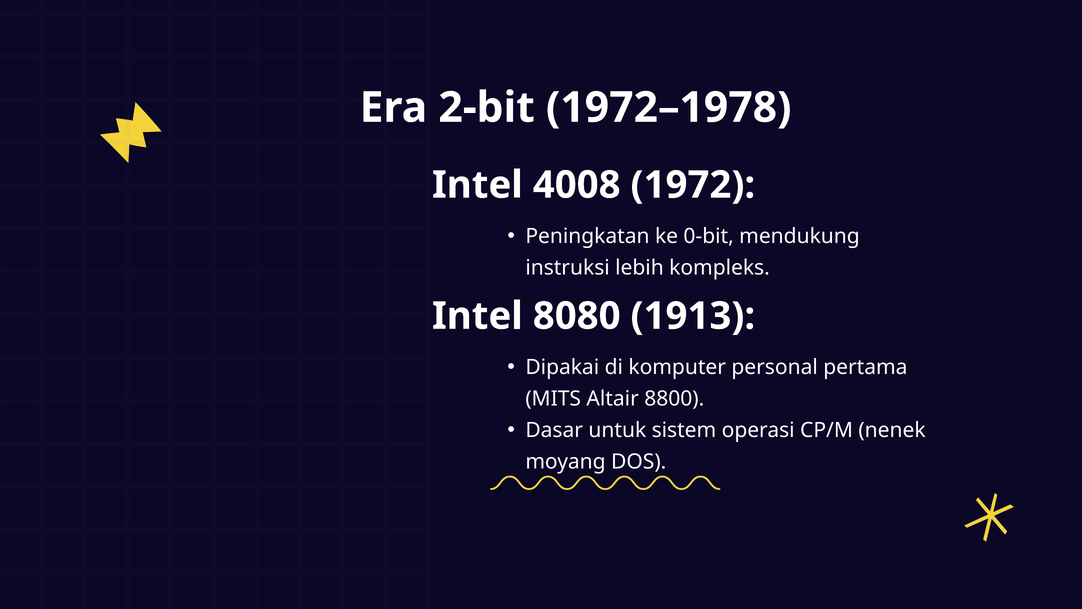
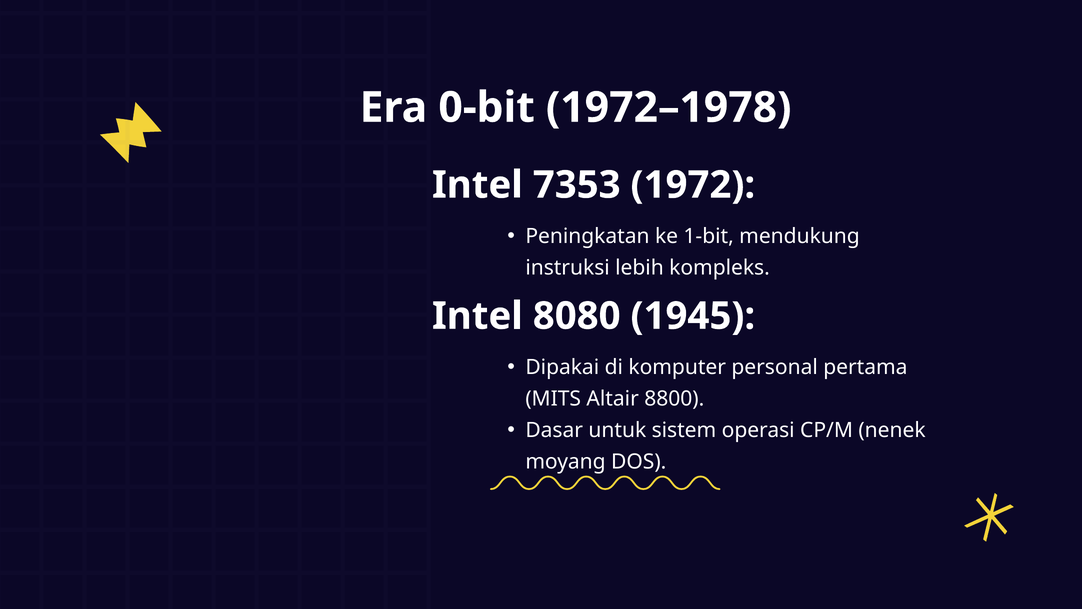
2-bit: 2-bit -> 0-bit
4008: 4008 -> 7353
0-bit: 0-bit -> 1-bit
1913: 1913 -> 1945
